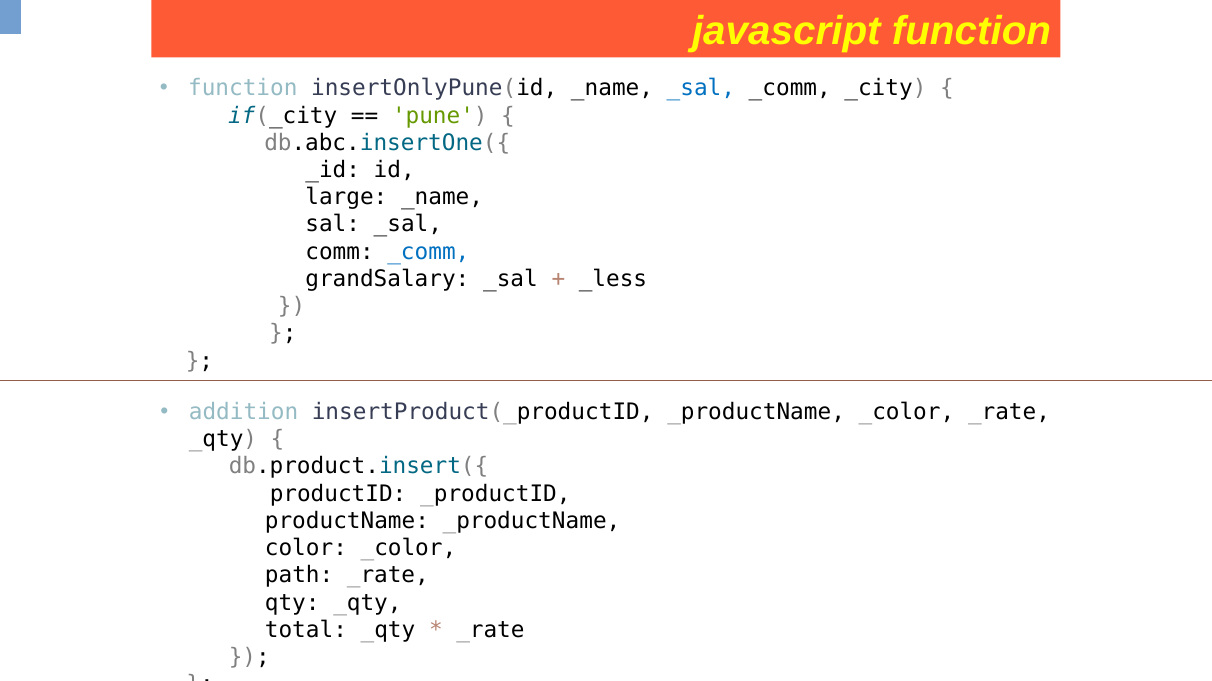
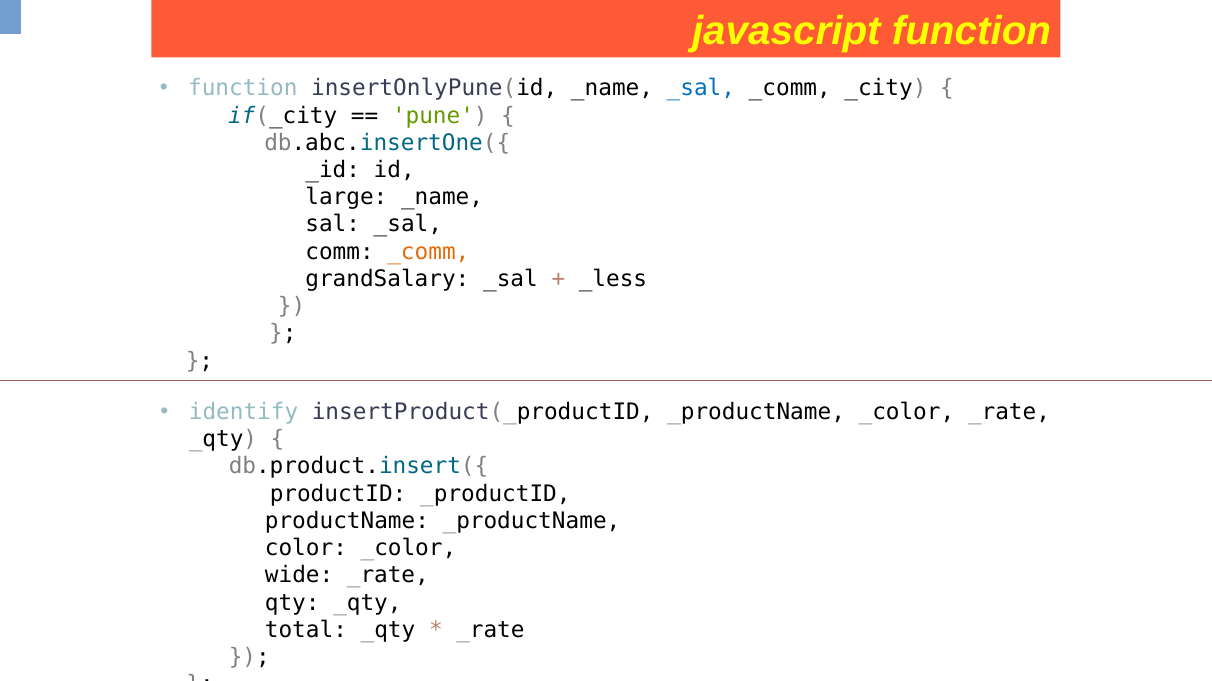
_comm at (428, 252) colour: blue -> orange
addition: addition -> identify
path: path -> wide
